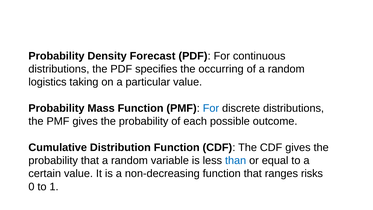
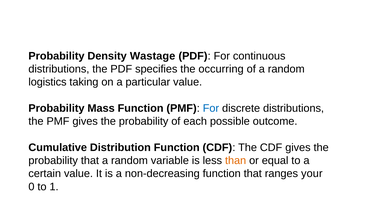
Forecast: Forecast -> Wastage
than colour: blue -> orange
risks: risks -> your
